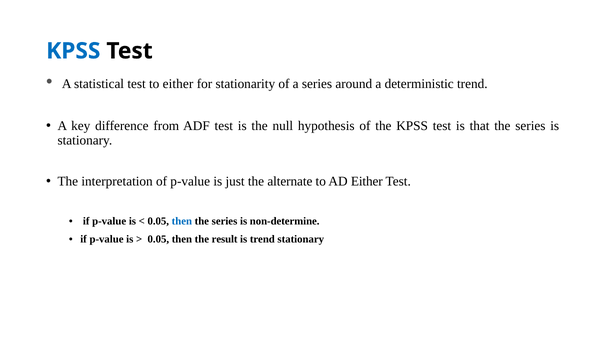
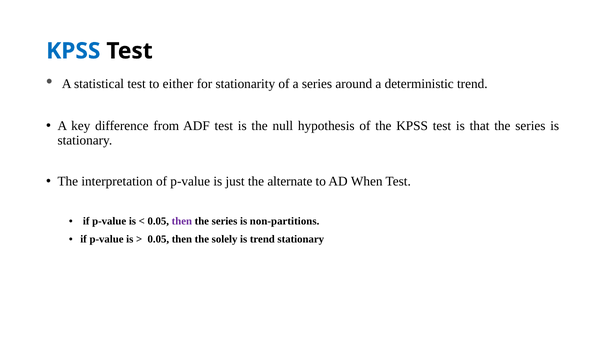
AD Either: Either -> When
then at (182, 221) colour: blue -> purple
non-determine: non-determine -> non-partitions
result: result -> solely
